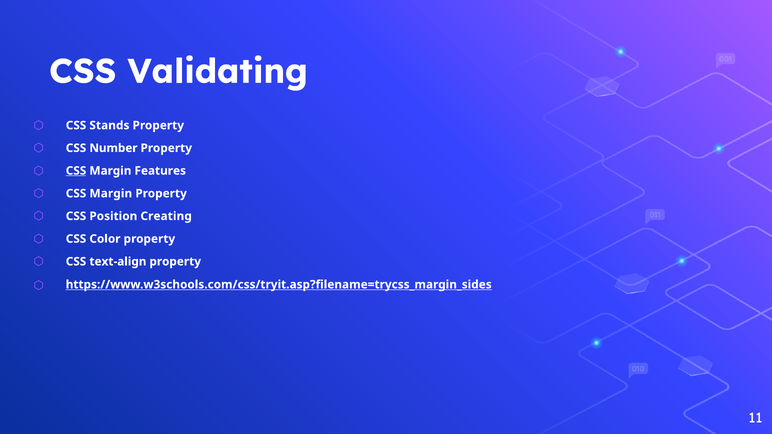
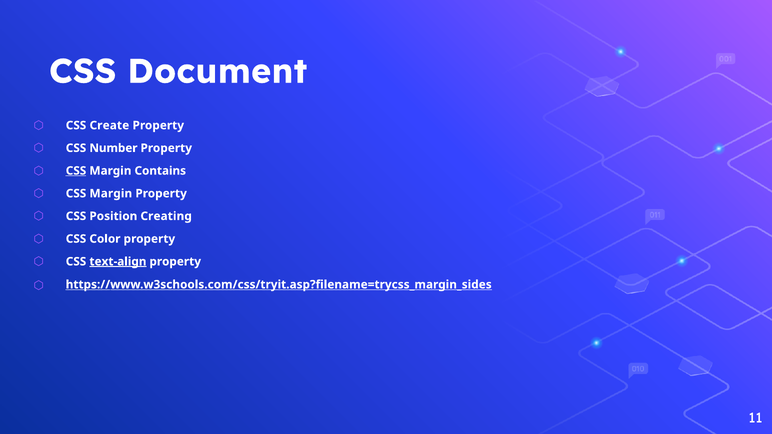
Validating: Validating -> Document
Stands: Stands -> Create
Features: Features -> Contains
text-align underline: none -> present
